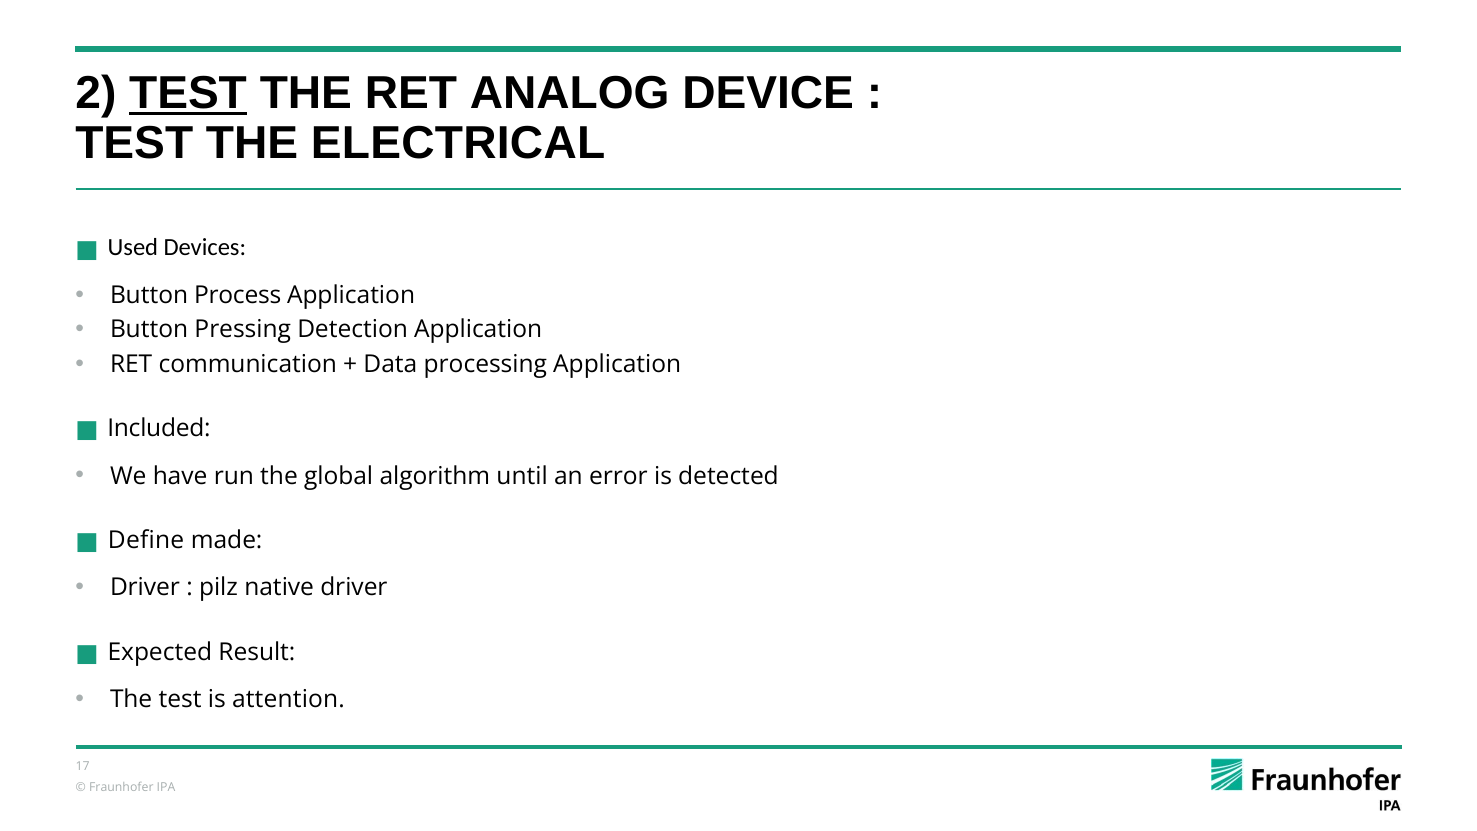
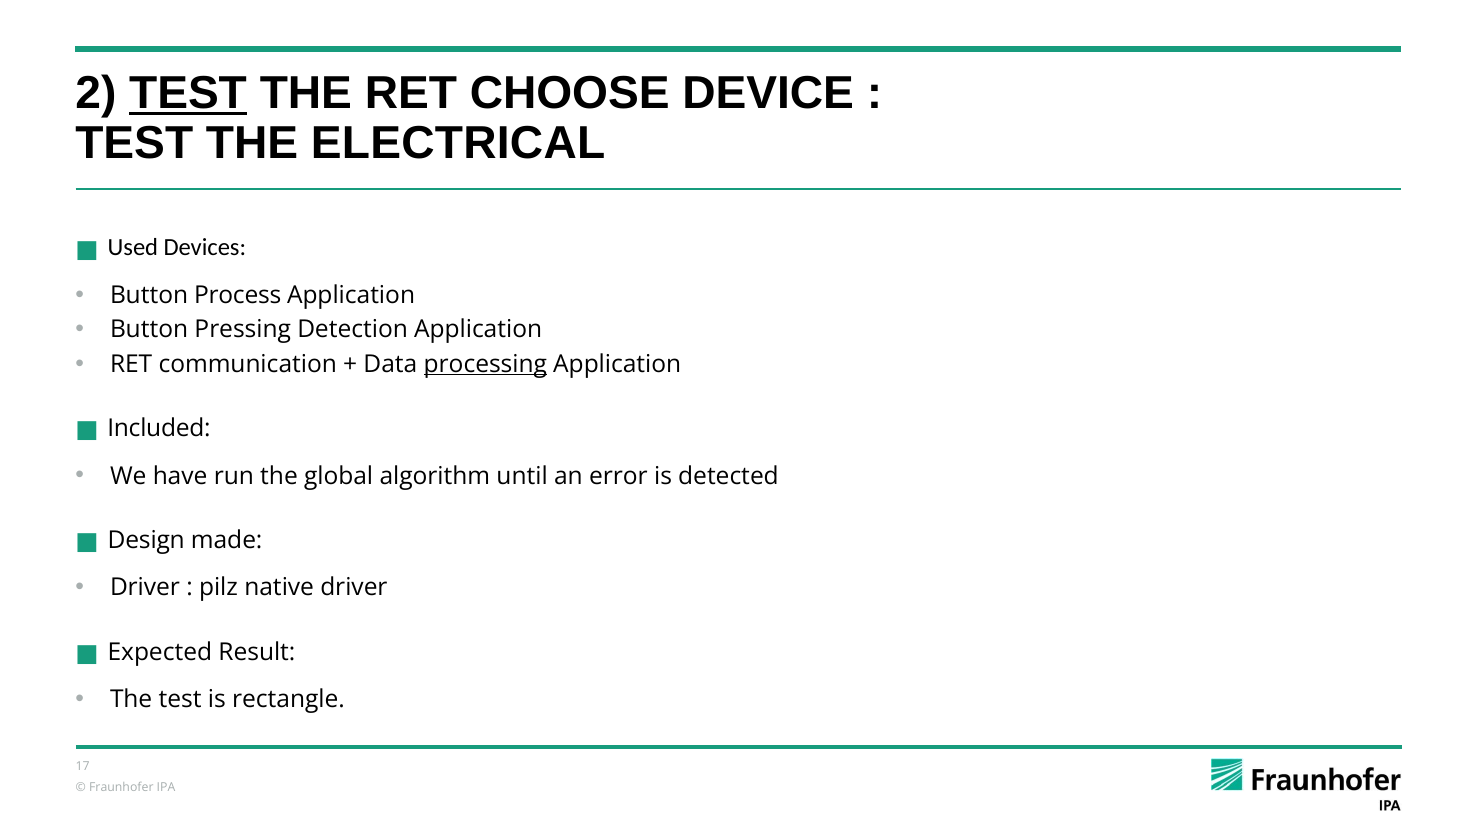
ANALOG: ANALOG -> CHOOSE
processing underline: none -> present
Define: Define -> Design
attention: attention -> rectangle
